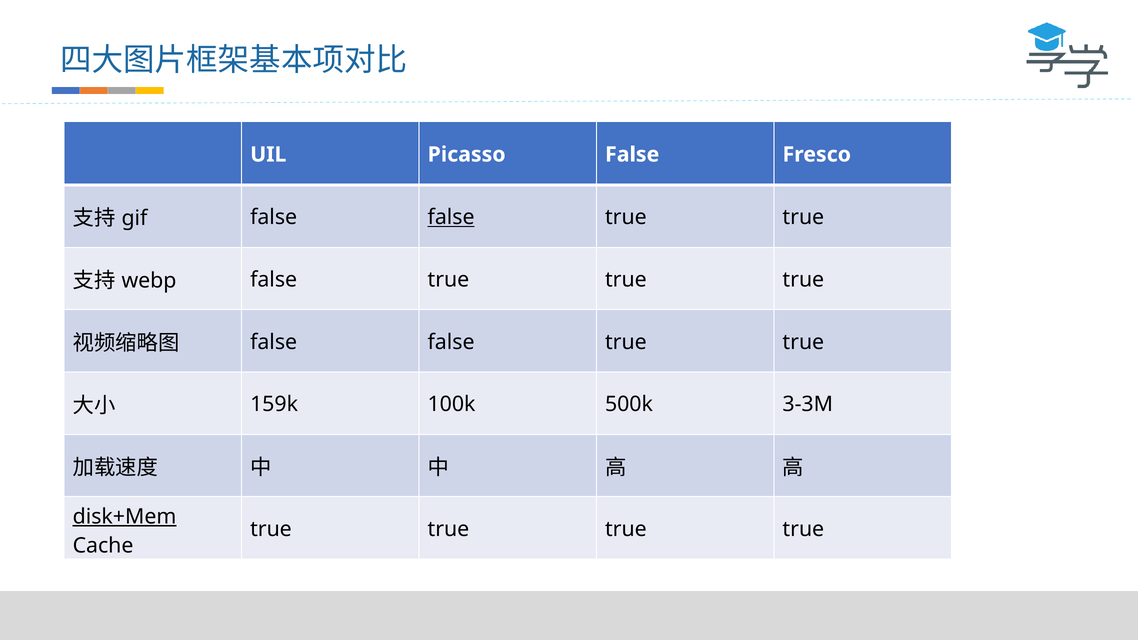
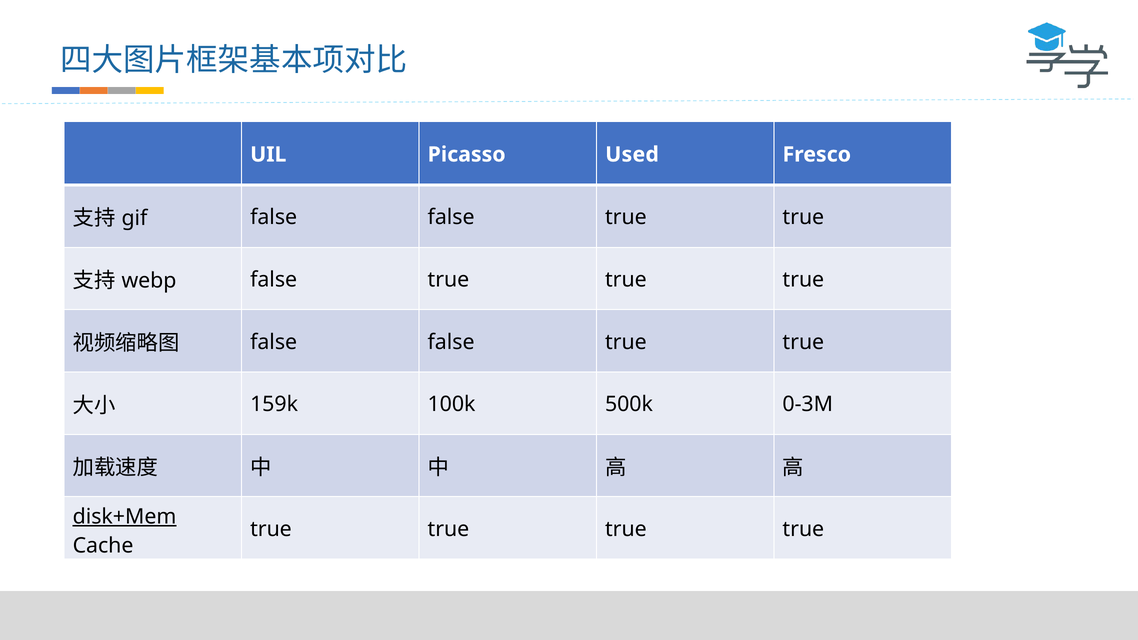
Picasso False: False -> Used
false at (451, 217) underline: present -> none
3-3M: 3-3M -> 0-3M
